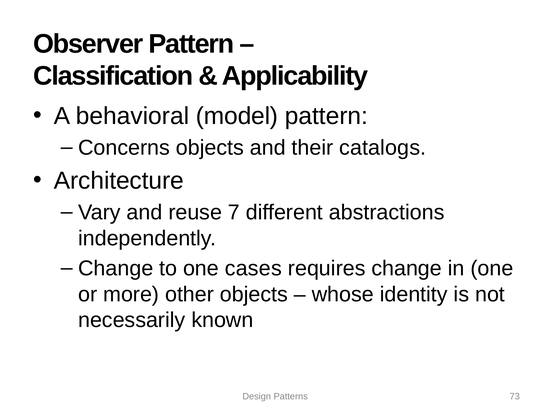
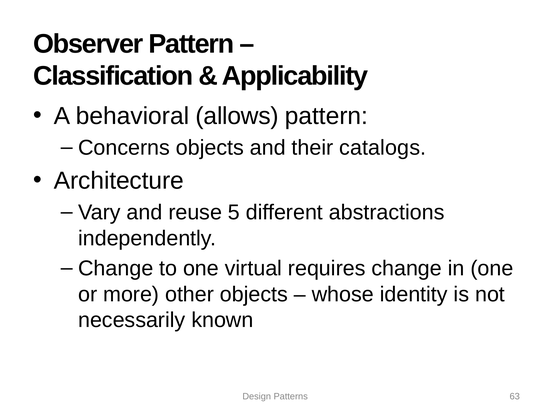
model: model -> allows
7: 7 -> 5
cases: cases -> virtual
73: 73 -> 63
